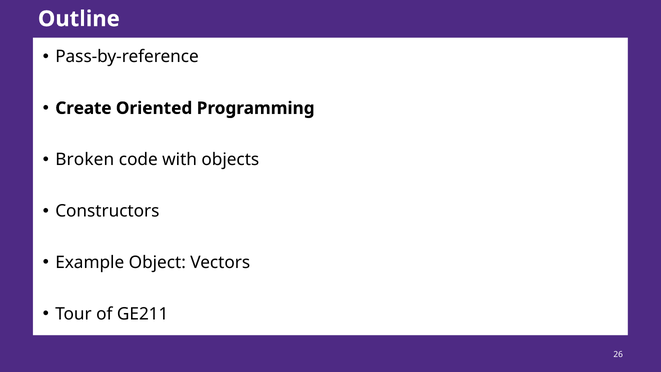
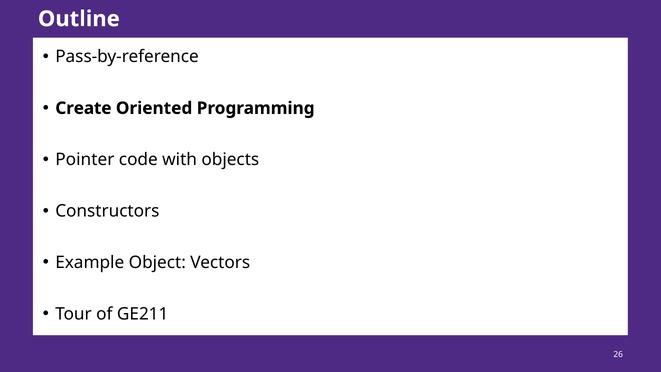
Broken: Broken -> Pointer
